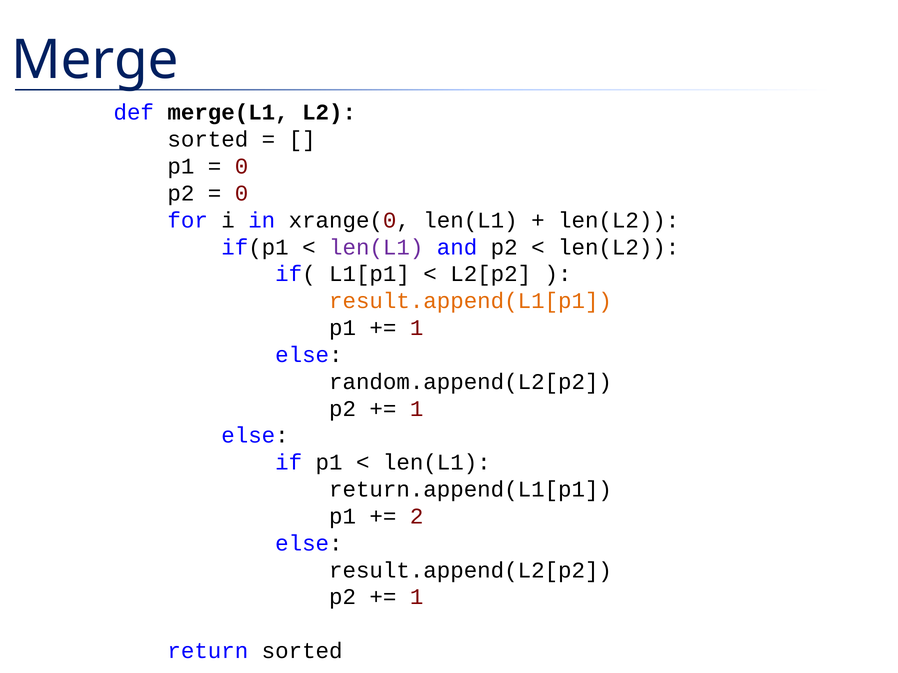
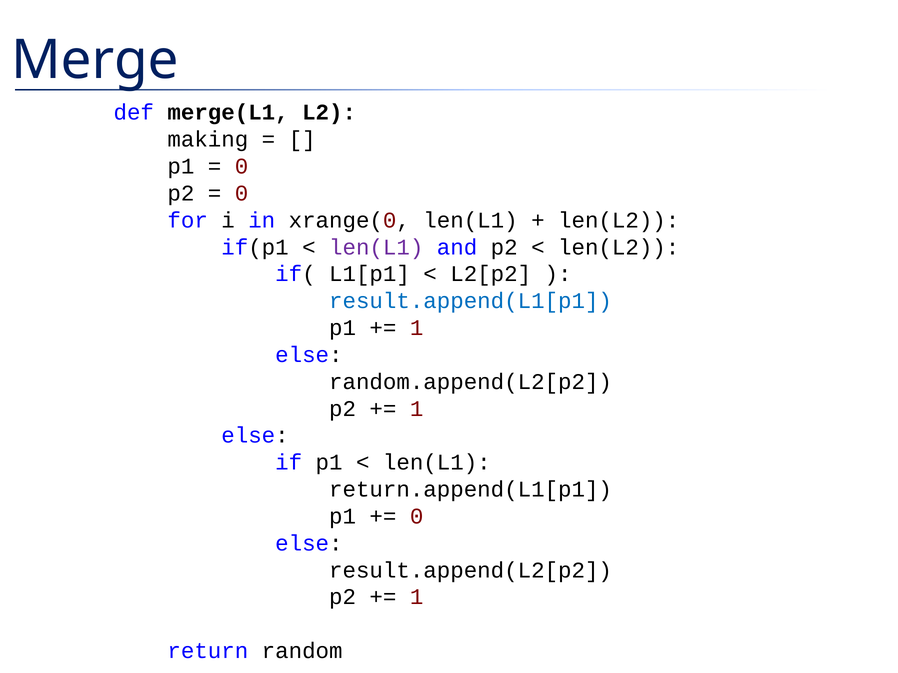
sorted at (208, 140): sorted -> making
result.append(L1[p1 colour: orange -> blue
2 at (417, 517): 2 -> 0
return sorted: sorted -> random
